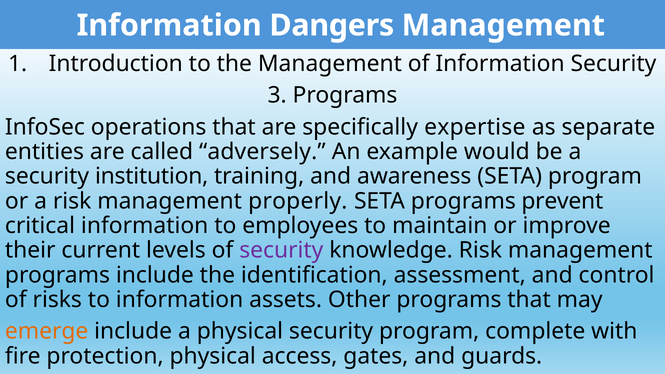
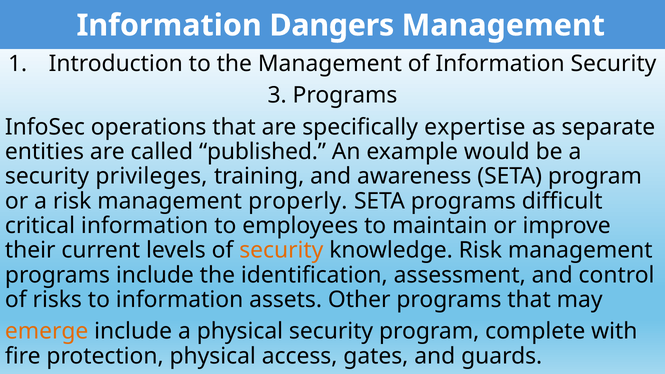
adversely: adversely -> published
institution: institution -> privileges
prevent: prevent -> difficult
security at (281, 250) colour: purple -> orange
